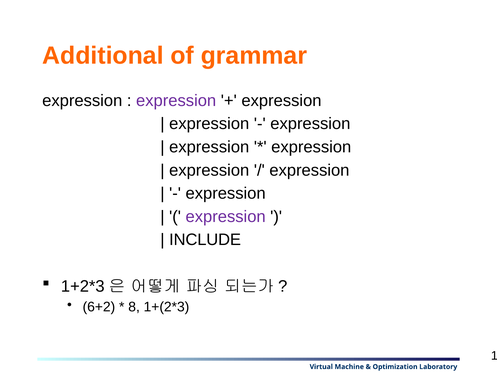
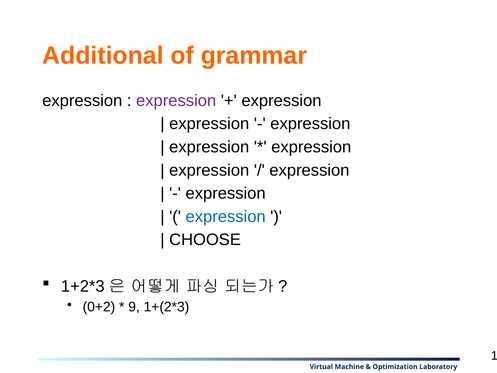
expression at (226, 216) colour: purple -> blue
INCLUDE: INCLUDE -> CHOOSE
6+2: 6+2 -> 0+2
8: 8 -> 9
